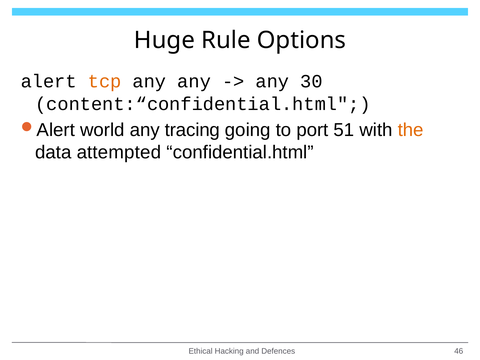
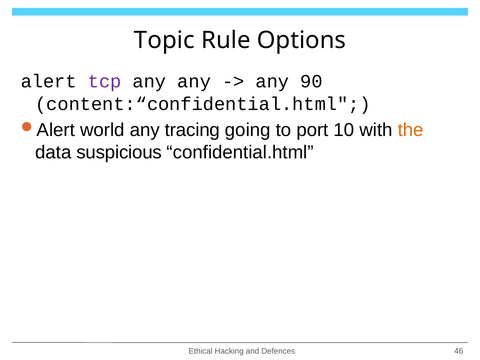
Huge: Huge -> Topic
tcp colour: orange -> purple
30: 30 -> 90
51: 51 -> 10
attempted: attempted -> suspicious
